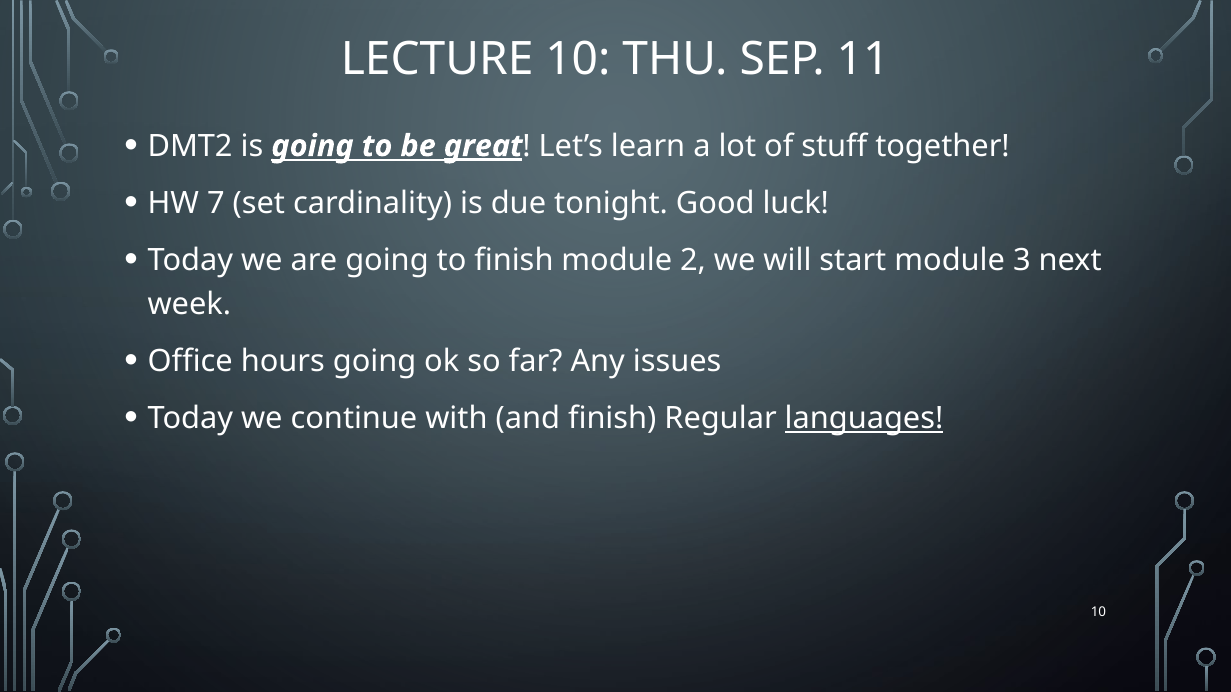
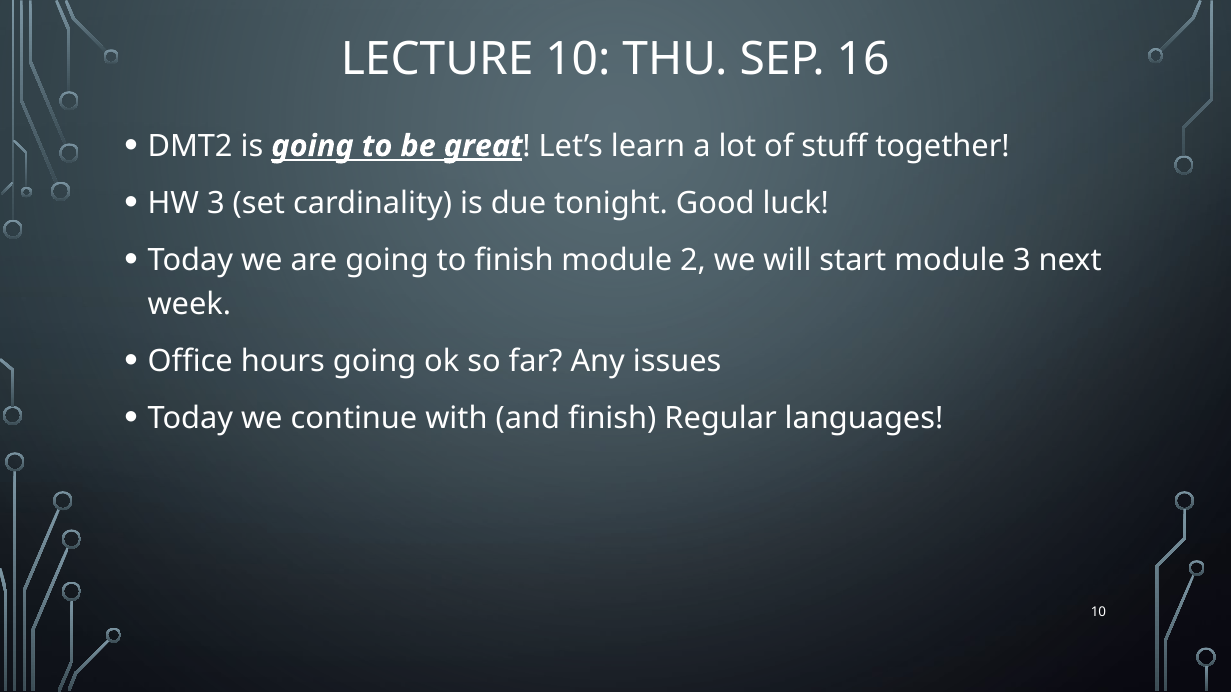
11: 11 -> 16
HW 7: 7 -> 3
languages underline: present -> none
